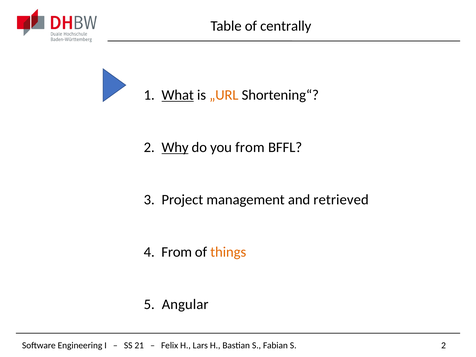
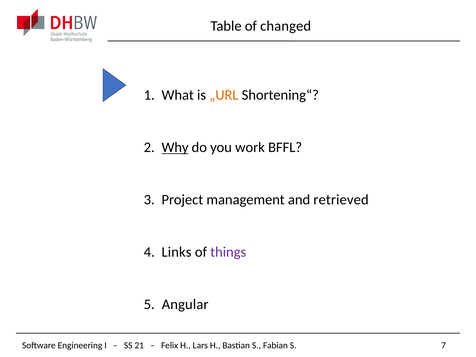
centrally: centrally -> changed
What underline: present -> none
you from: from -> work
From at (177, 252): From -> Links
things colour: orange -> purple
2 at (444, 345): 2 -> 7
